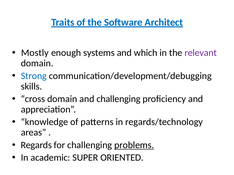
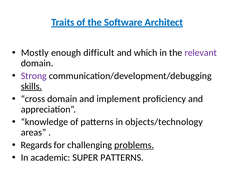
systems: systems -> difficult
Strong colour: blue -> purple
skills underline: none -> present
and challenging: challenging -> implement
regards/technology: regards/technology -> objects/technology
SUPER ORIENTED: ORIENTED -> PATTERNS
